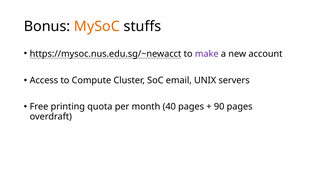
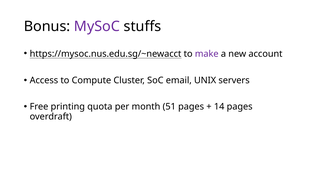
MySoC colour: orange -> purple
40: 40 -> 51
90: 90 -> 14
